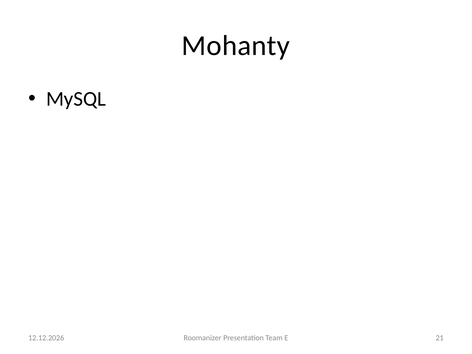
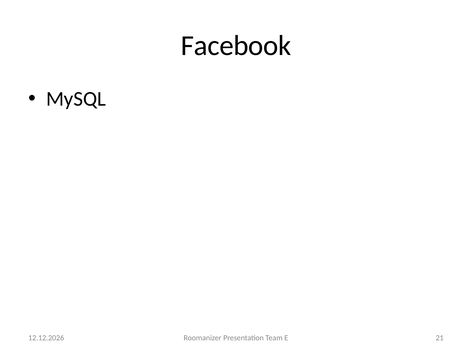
Mohanty: Mohanty -> Facebook
